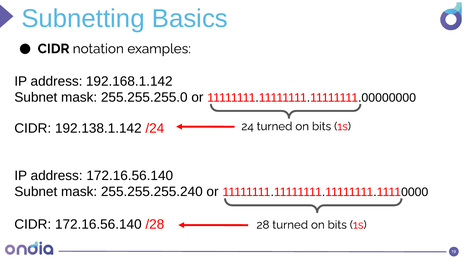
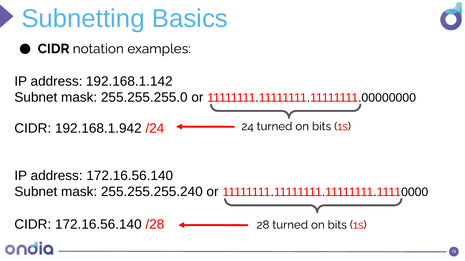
192.138.1.142: 192.138.1.142 -> 192.168.1.942
